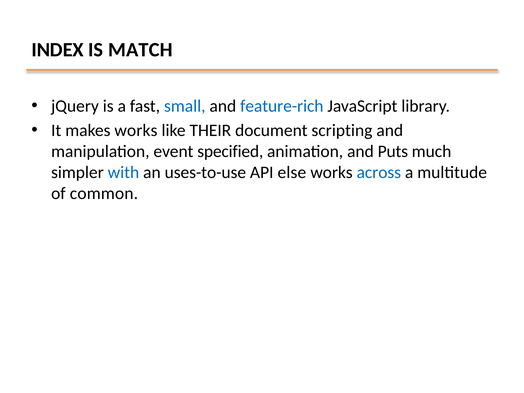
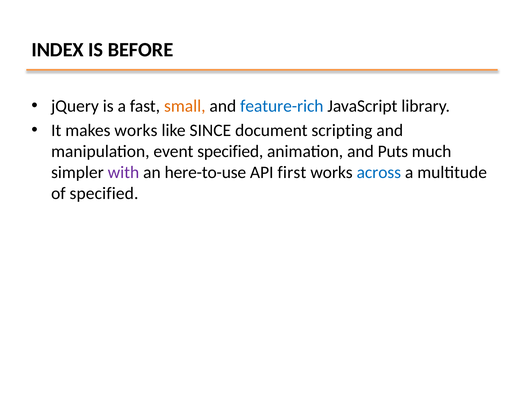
MATCH: MATCH -> BEFORE
small colour: blue -> orange
THEIR: THEIR -> SINCE
with colour: blue -> purple
uses-to-use: uses-to-use -> here-to-use
else: else -> first
of common: common -> specified
